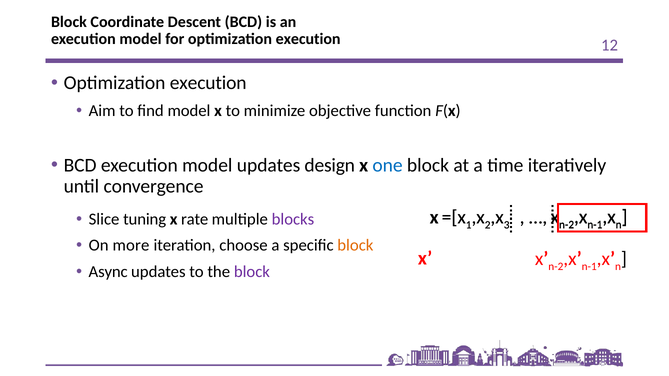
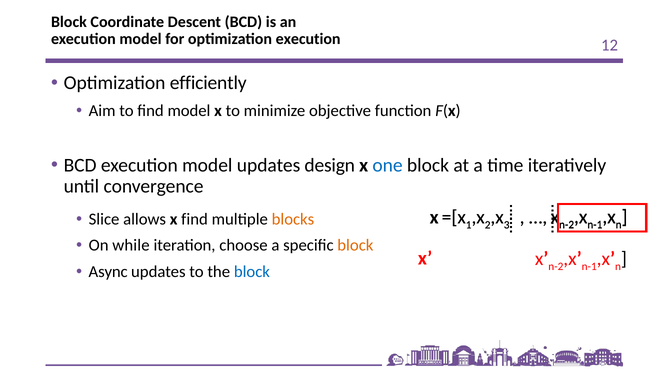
execution at (208, 83): execution -> efficiently
tuning: tuning -> allows
x rate: rate -> find
blocks colour: purple -> orange
more: more -> while
block at (252, 272) colour: purple -> blue
